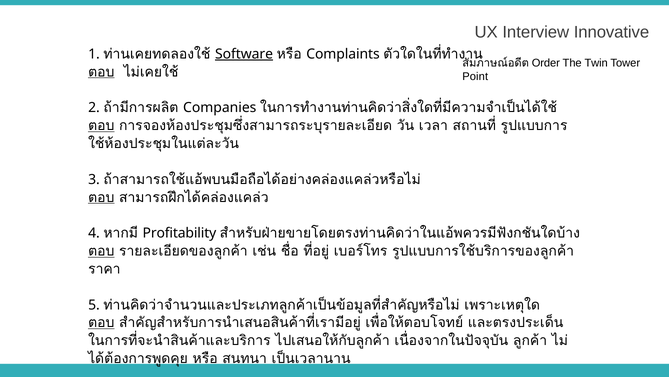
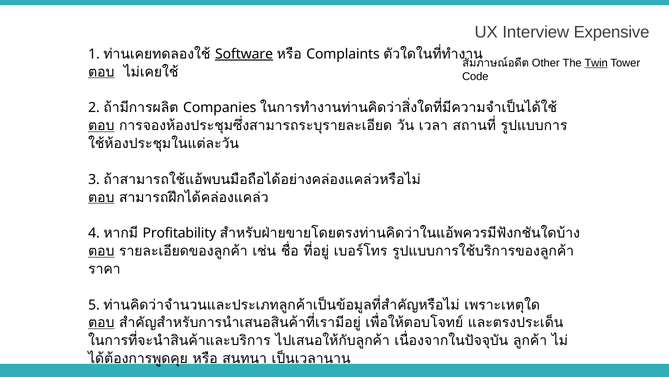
Innovative: Innovative -> Expensive
Order: Order -> Other
Twin underline: none -> present
Point: Point -> Code
